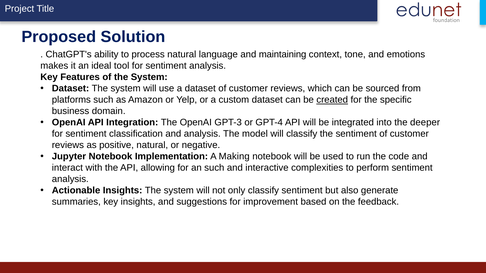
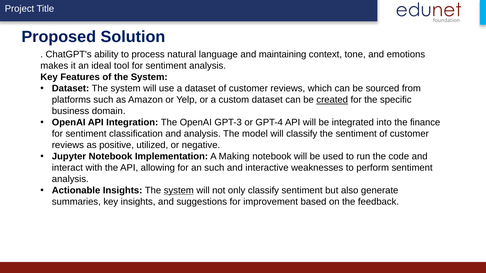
deeper: deeper -> finance
positive natural: natural -> utilized
complexities: complexities -> weaknesses
system at (179, 191) underline: none -> present
